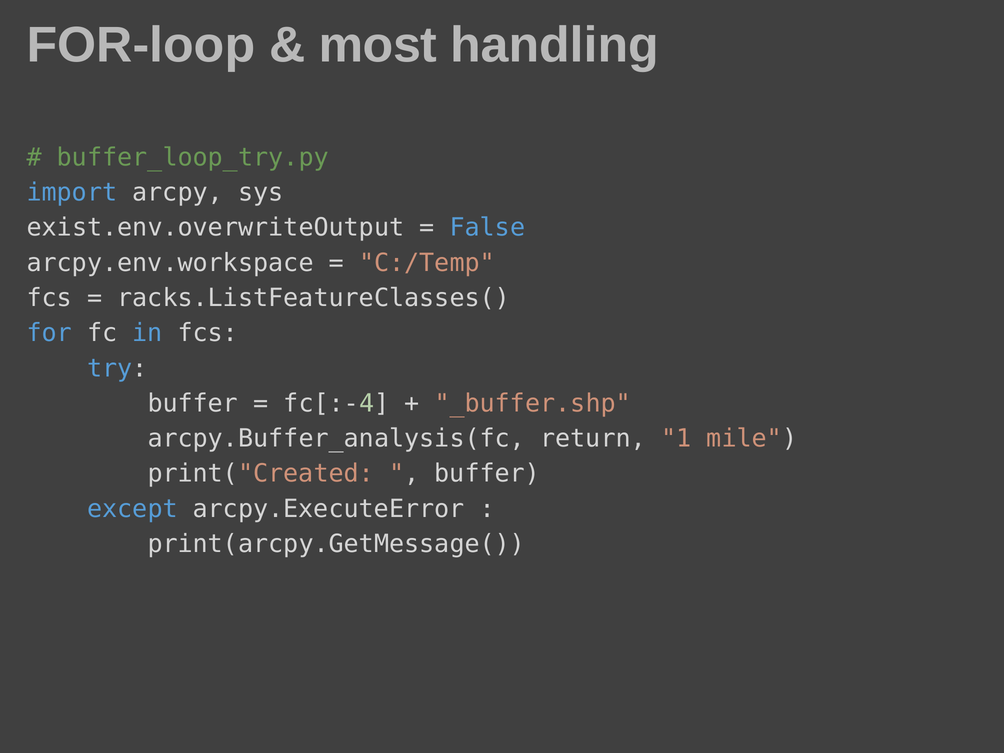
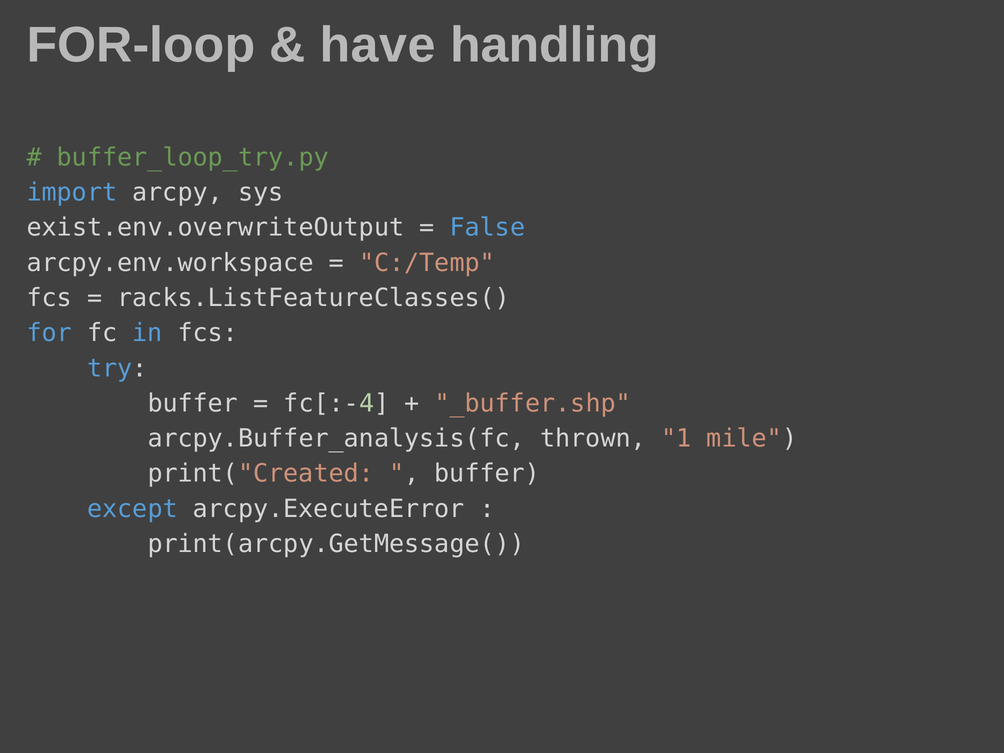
most: most -> have
return: return -> thrown
